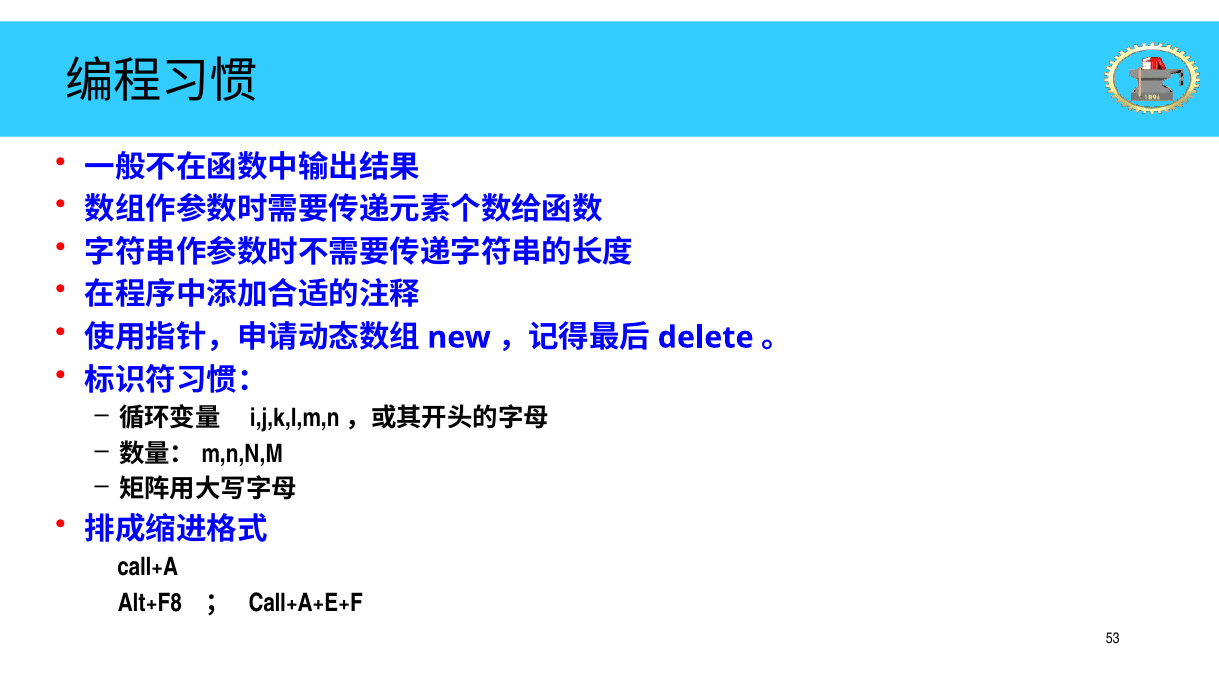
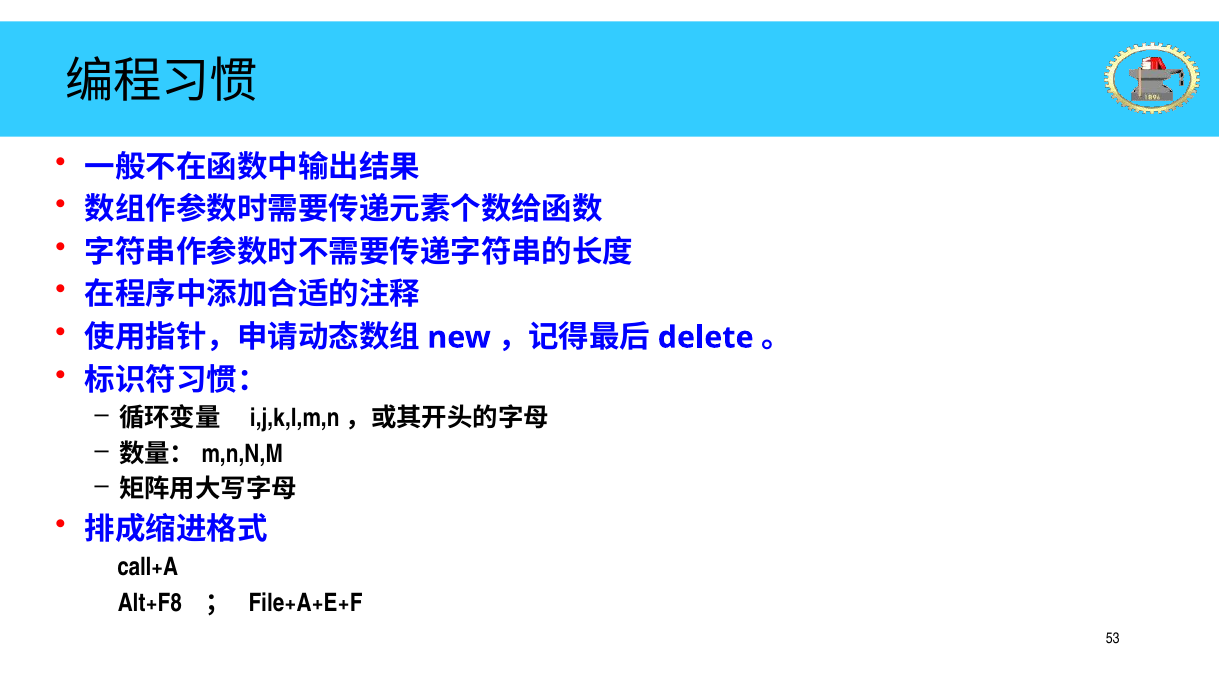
Call+A+E+F: Call+A+E+F -> File+A+E+F
